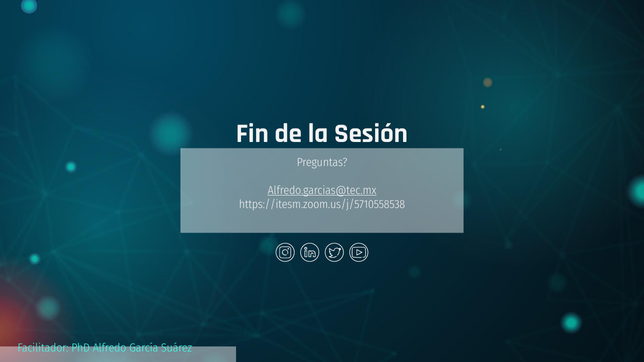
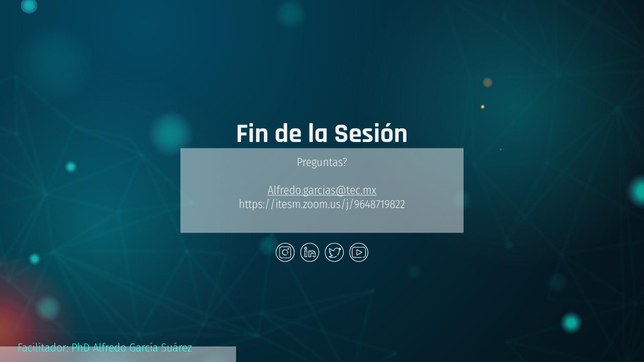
https://itesm.zoom.us/j/5710558538: https://itesm.zoom.us/j/5710558538 -> https://itesm.zoom.us/j/9648719822
